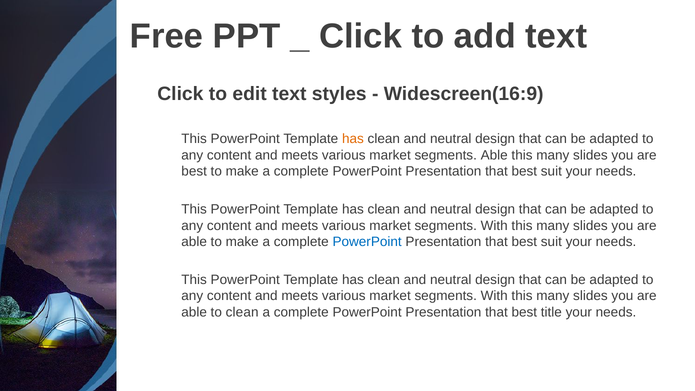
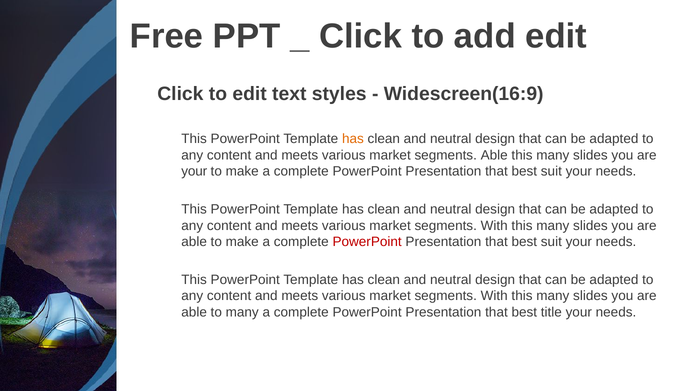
add text: text -> edit
best at (194, 171): best -> your
PowerPoint at (367, 242) colour: blue -> red
to clean: clean -> many
